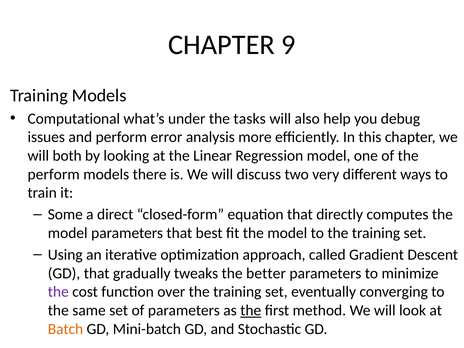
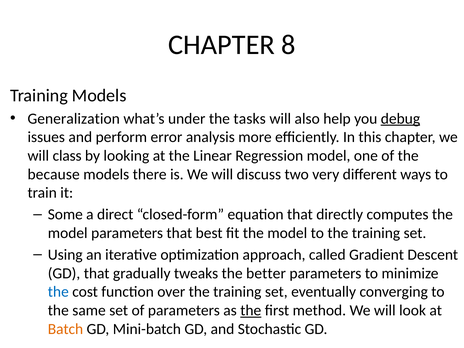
9: 9 -> 8
Computational: Computational -> Generalization
debug underline: none -> present
both: both -> class
perform at (54, 174): perform -> because
the at (58, 292) colour: purple -> blue
